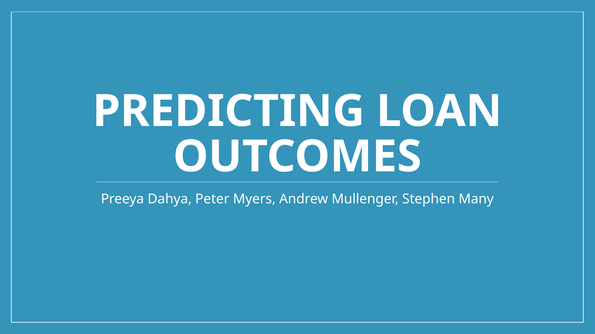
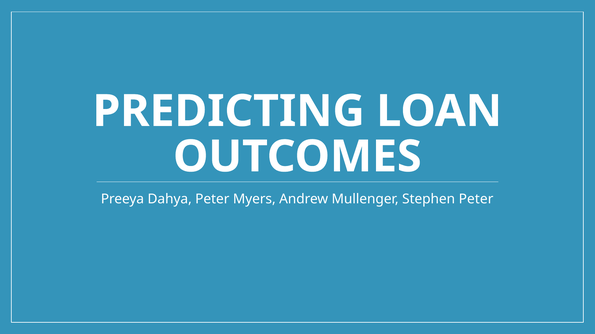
Stephen Many: Many -> Peter
